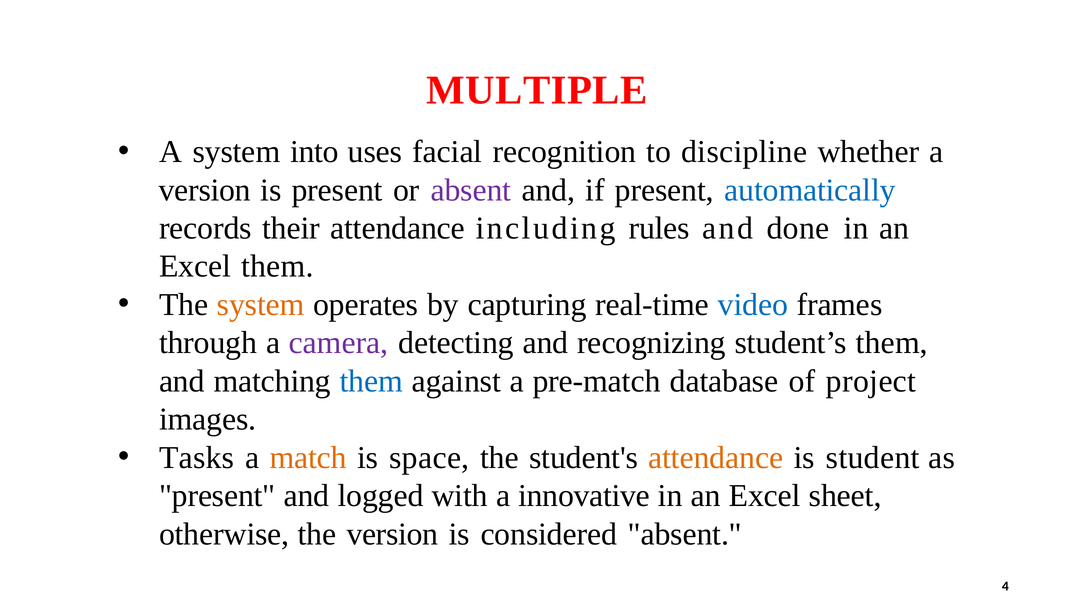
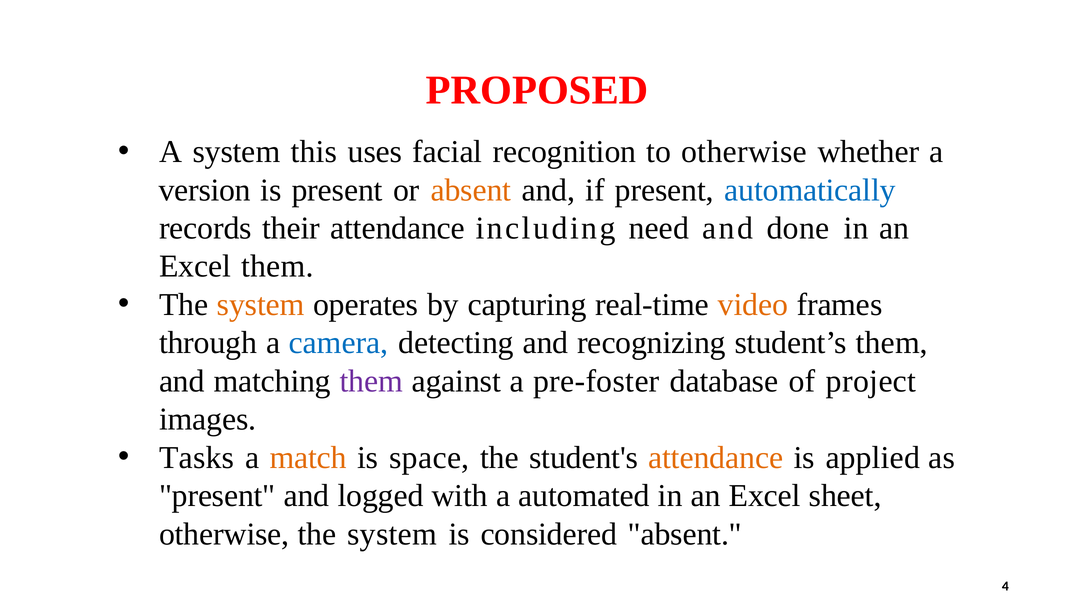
MULTIPLE: MULTIPLE -> PROPOSED
into: into -> this
to discipline: discipline -> otherwise
absent at (471, 190) colour: purple -> orange
rules: rules -> need
video colour: blue -> orange
camera colour: purple -> blue
them at (371, 381) colour: blue -> purple
pre-match: pre-match -> pre-foster
student: student -> applied
innovative: innovative -> automated
otherwise the version: version -> system
